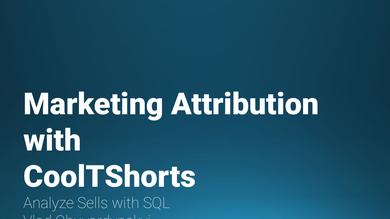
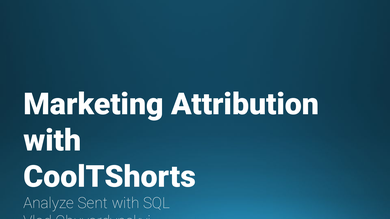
Sells: Sells -> Sent
